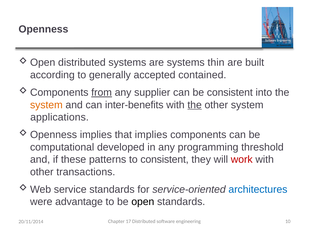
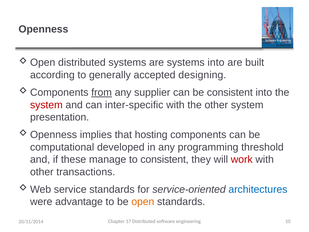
systems thin: thin -> into
contained: contained -> designing
system at (46, 105) colour: orange -> red
inter-benefits: inter-benefits -> inter-specific
the at (195, 105) underline: present -> none
applications: applications -> presentation
that implies: implies -> hosting
patterns: patterns -> manage
open colour: black -> orange
